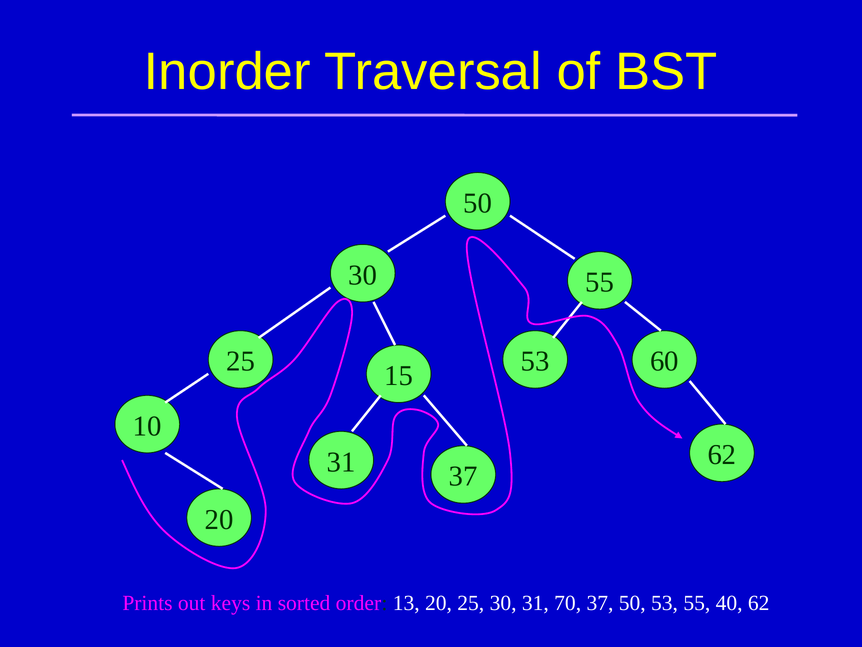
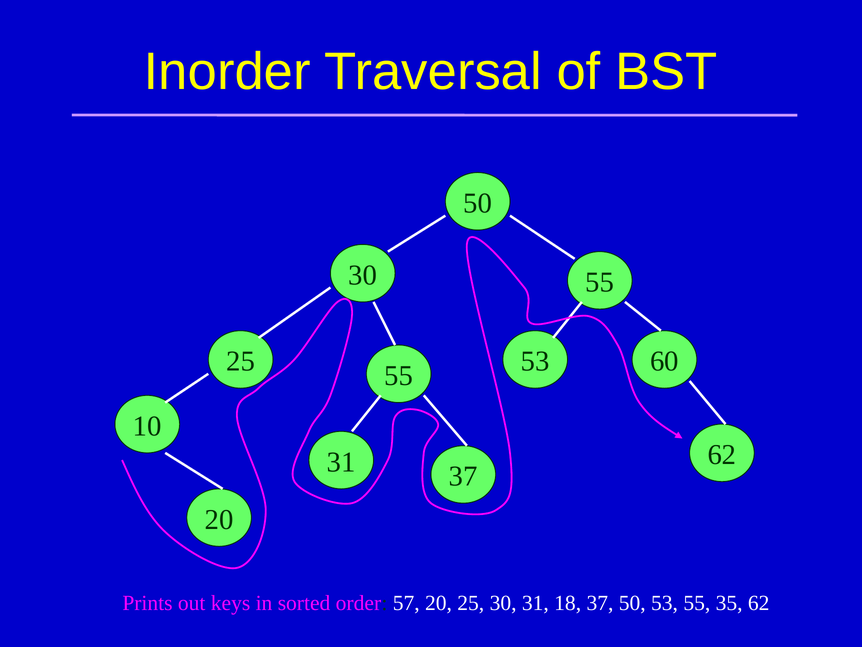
25 15: 15 -> 55
13: 13 -> 57
70: 70 -> 18
40: 40 -> 35
